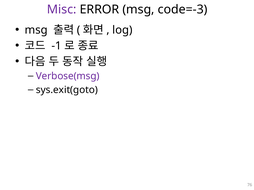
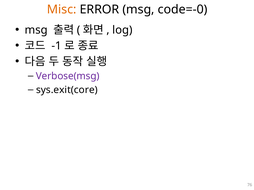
Misc colour: purple -> orange
code=-3: code=-3 -> code=-0
sys.exit(goto: sys.exit(goto -> sys.exit(core
